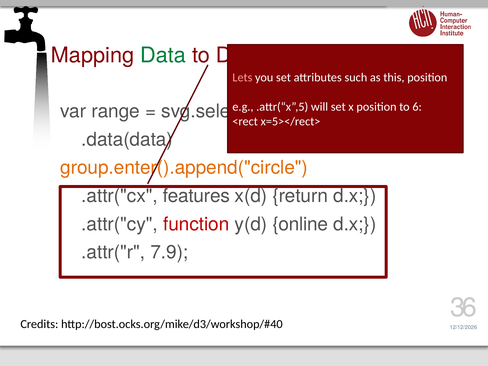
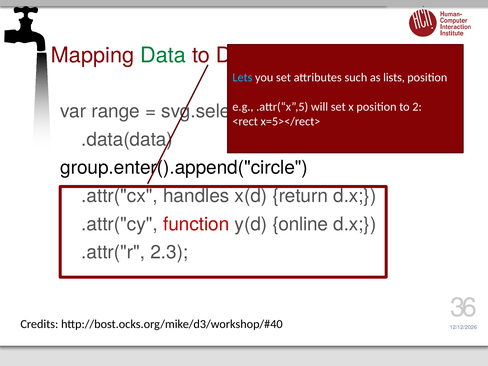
Lets colour: pink -> light blue
this: this -> lists
6: 6 -> 2
group.enter().append("circle colour: orange -> black
features: features -> handles
7.9: 7.9 -> 2.3
